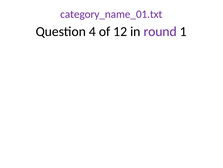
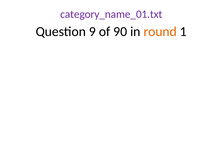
4: 4 -> 9
12: 12 -> 90
round colour: purple -> orange
